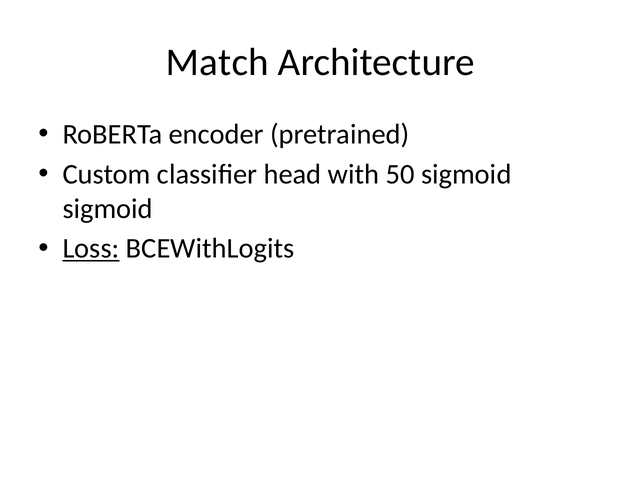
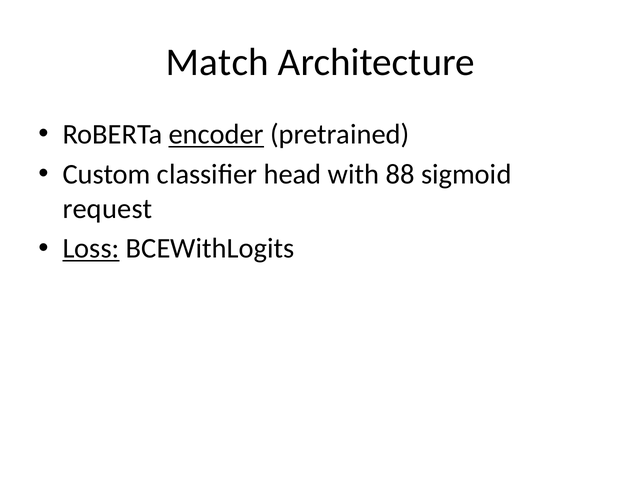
encoder underline: none -> present
50: 50 -> 88
sigmoid at (108, 209): sigmoid -> request
